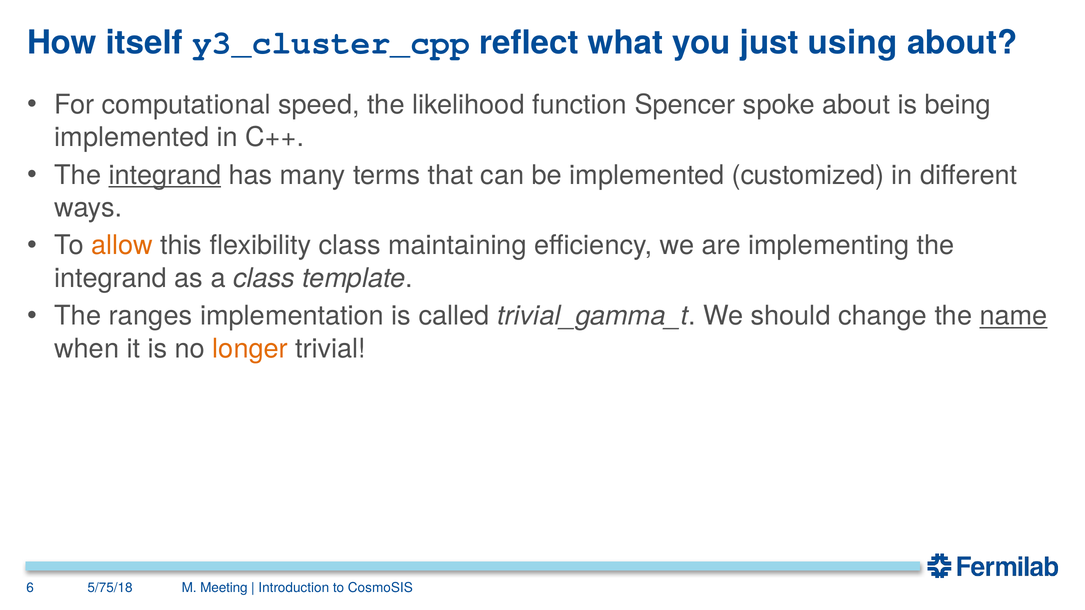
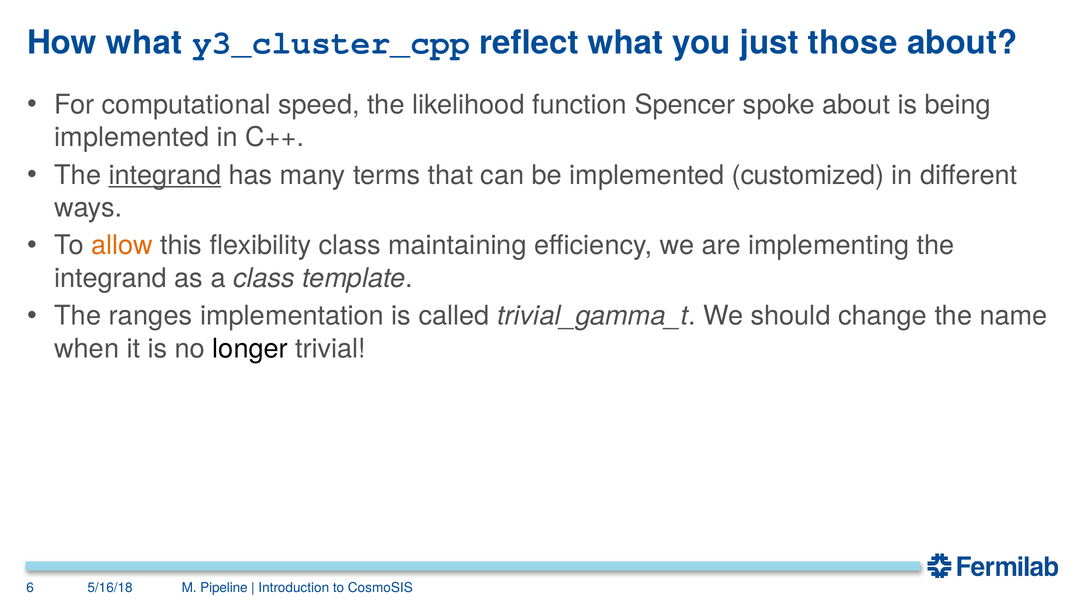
How itself: itself -> what
using: using -> those
name underline: present -> none
longer colour: orange -> black
5/75/18: 5/75/18 -> 5/16/18
Meeting: Meeting -> Pipeline
